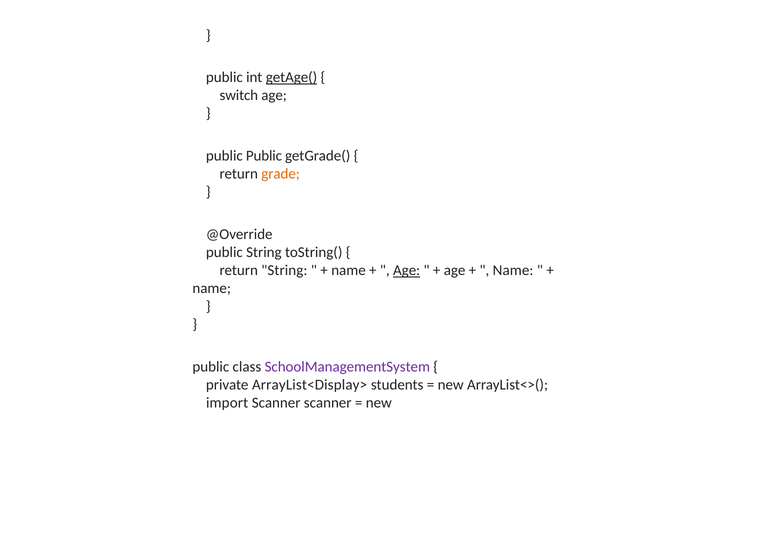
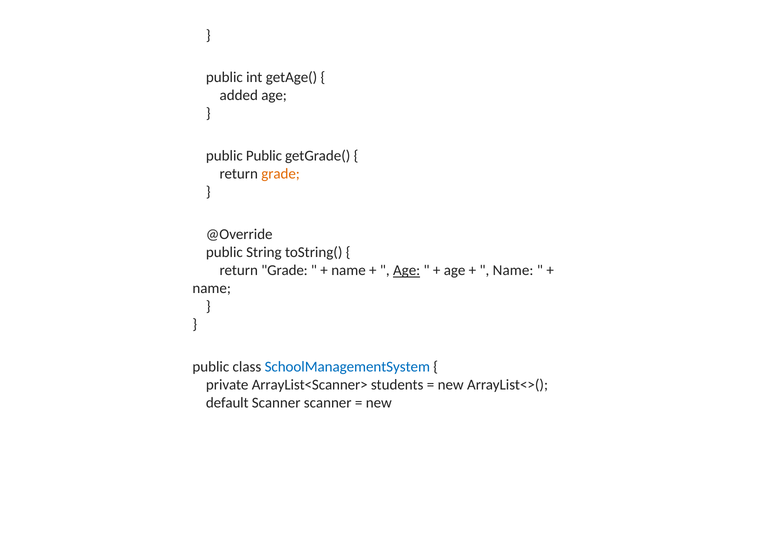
getAge( underline: present -> none
switch: switch -> added
String at (284, 270): String -> Grade
SchoolManagementSystem colour: purple -> blue
ArrayList<Display>: ArrayList<Display> -> ArrayList<Scanner>
import: import -> default
